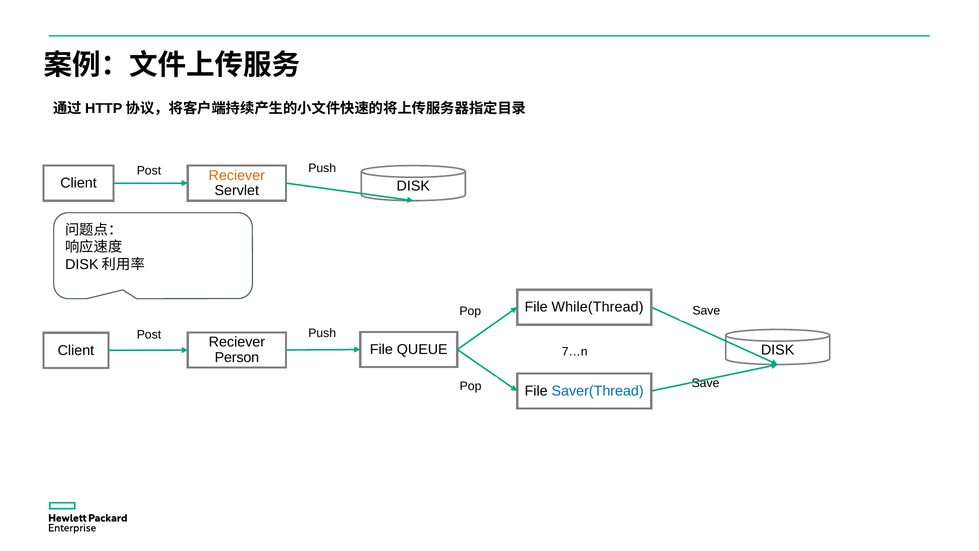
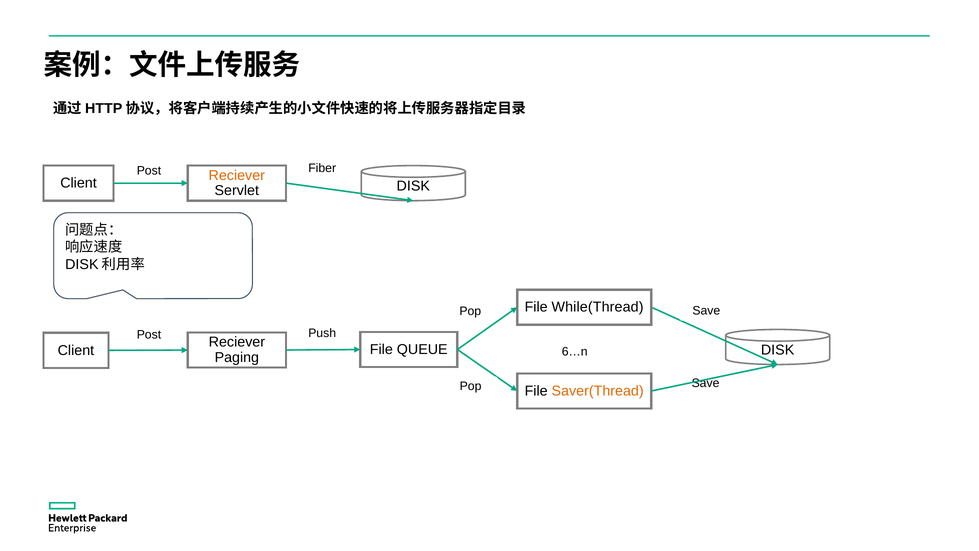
Post Push: Push -> Fiber
7…n: 7…n -> 6…n
Person: Person -> Paging
Saver(Thread colour: blue -> orange
